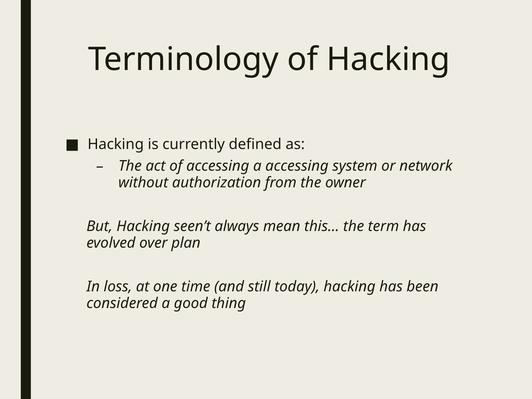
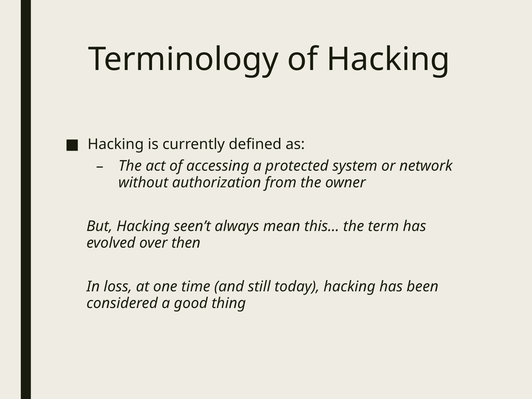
a accessing: accessing -> protected
plan: plan -> then
